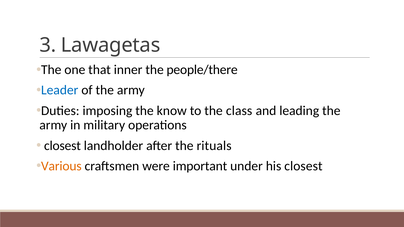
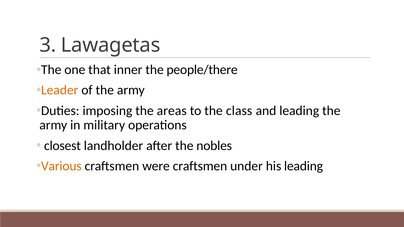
Leader colour: blue -> orange
know: know -> areas
rituals: rituals -> nobles
were important: important -> craftsmen
his closest: closest -> leading
